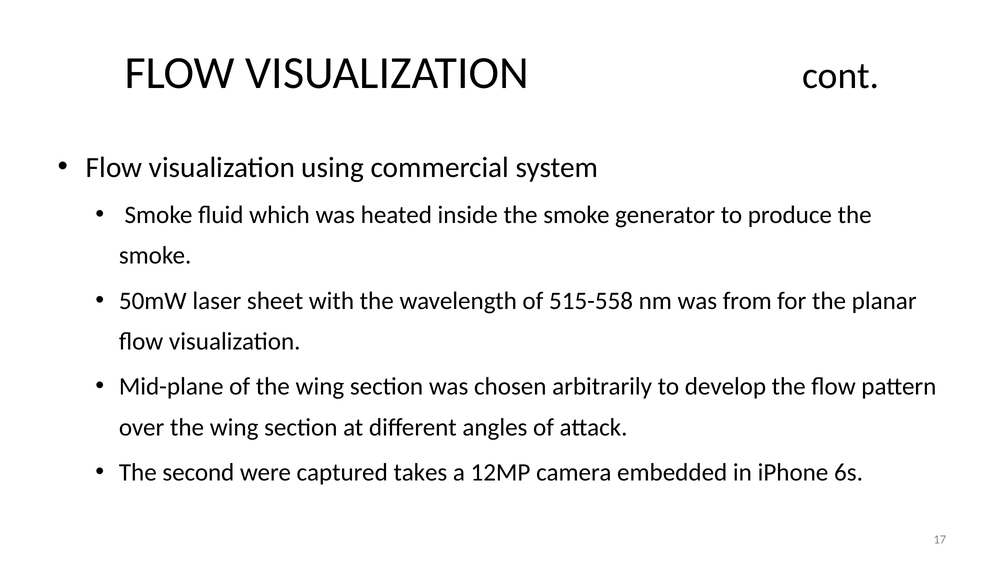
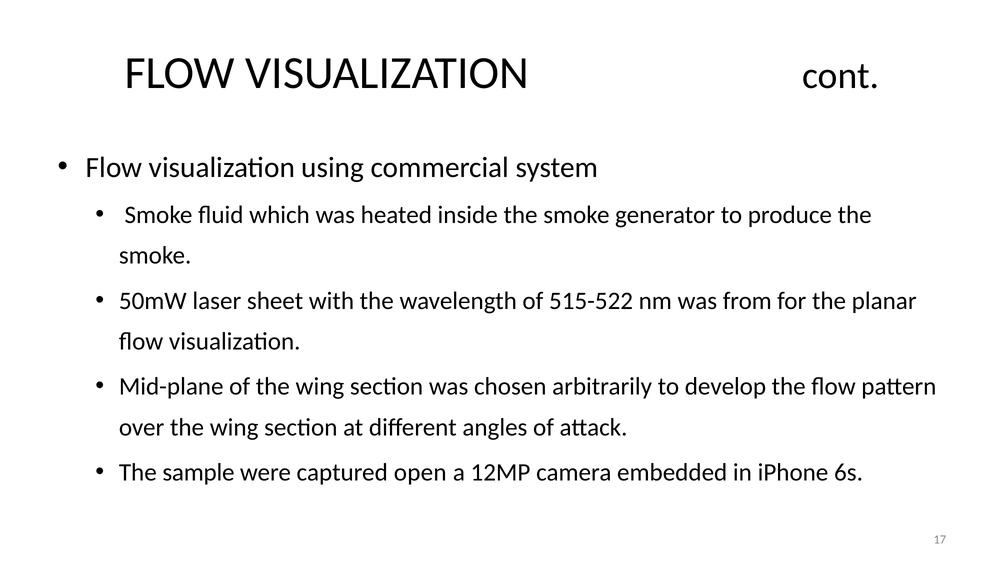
515-558: 515-558 -> 515-522
second: second -> sample
takes: takes -> open
